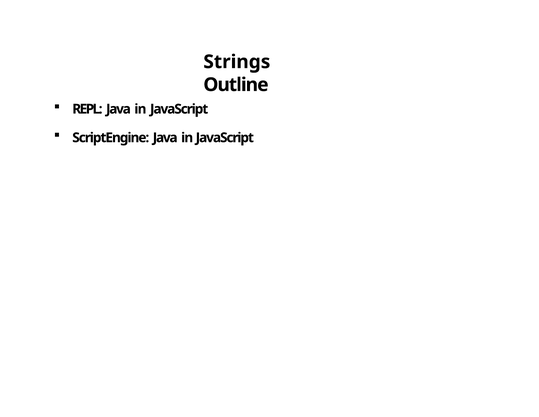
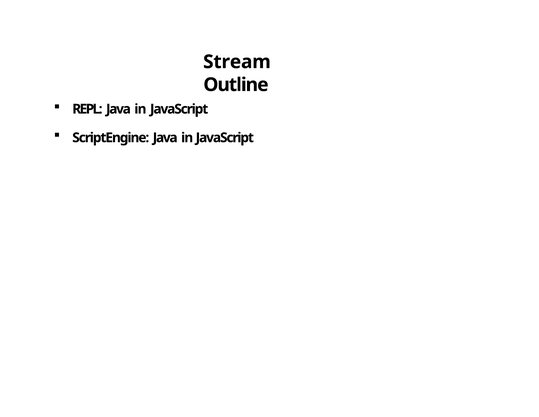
Strings: Strings -> Stream
